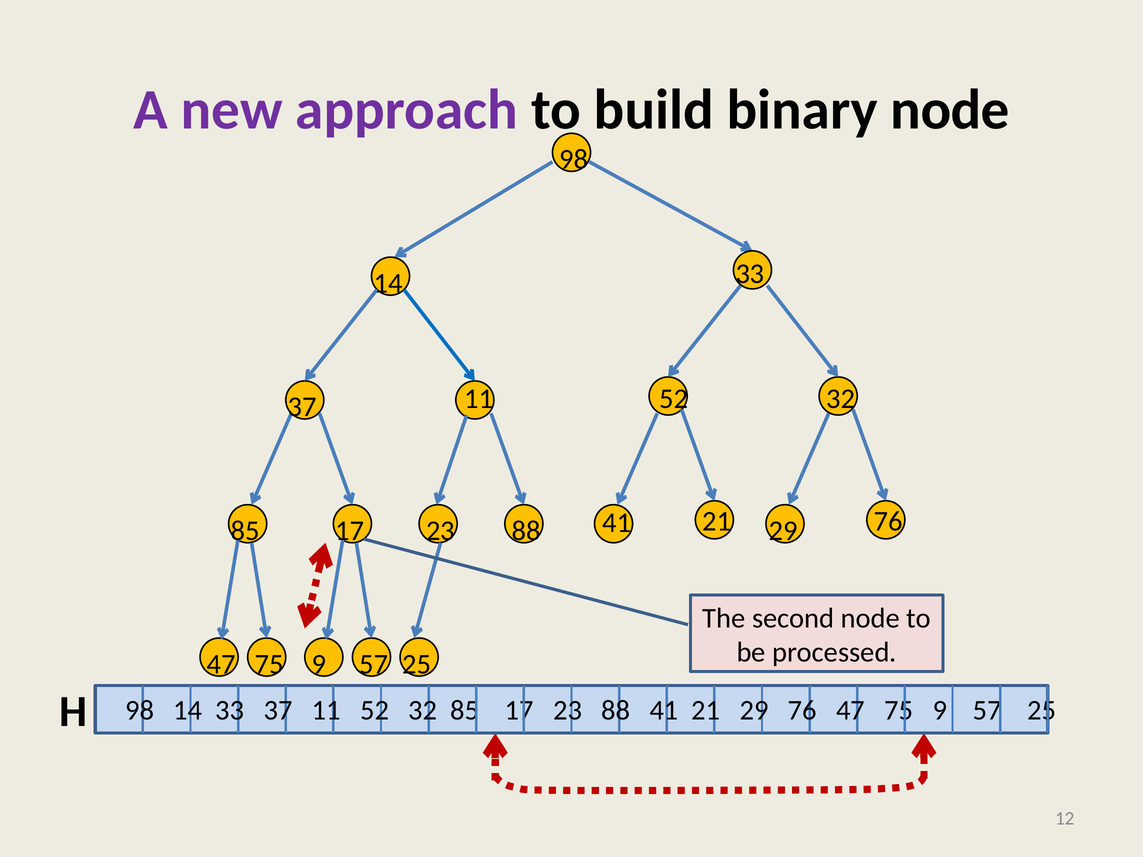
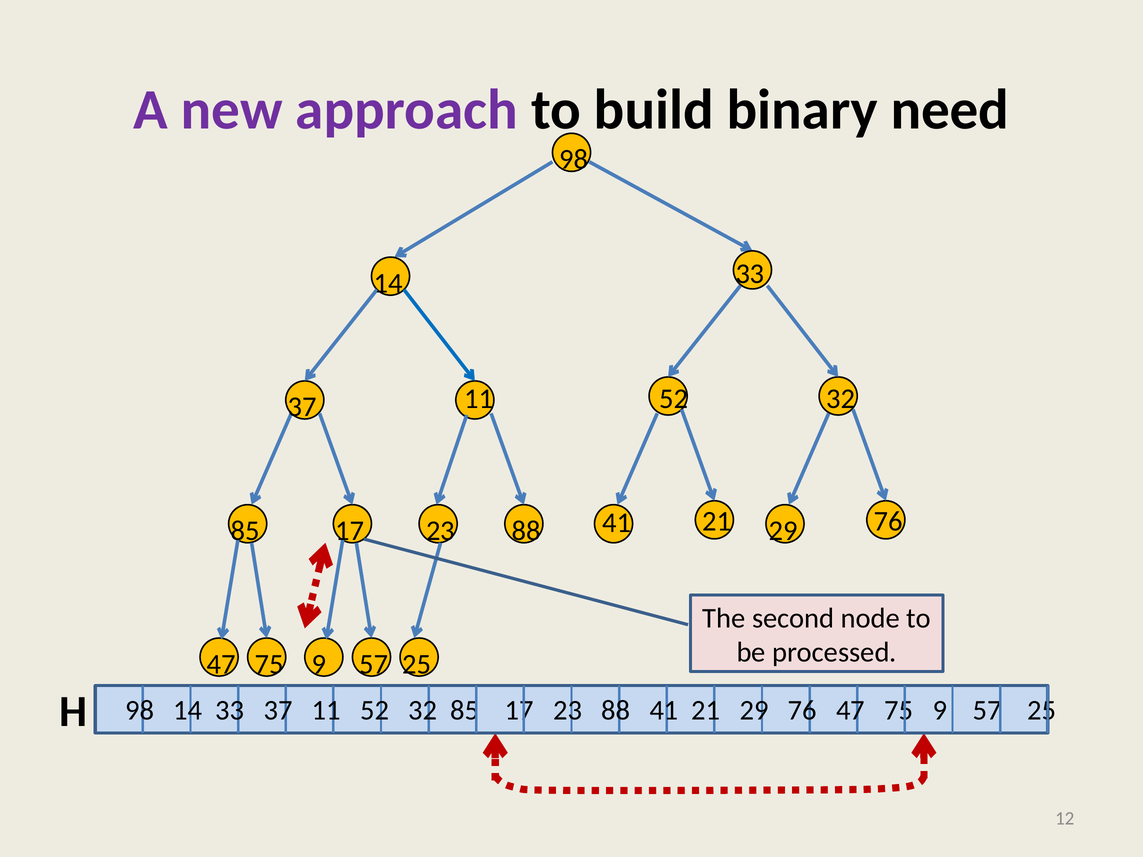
binary node: node -> need
